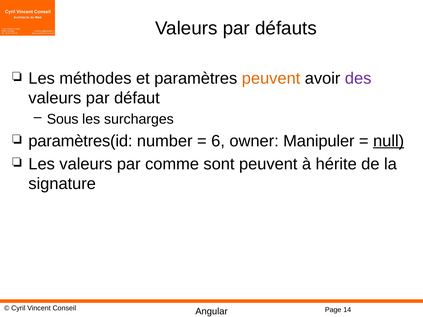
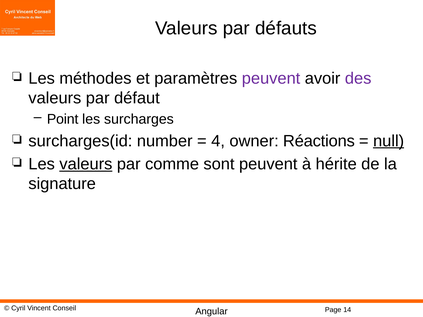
peuvent at (271, 78) colour: orange -> purple
Sous: Sous -> Point
paramètres(id: paramètres(id -> surcharges(id
6: 6 -> 4
Manipuler: Manipuler -> Réactions
valeurs at (86, 164) underline: none -> present
